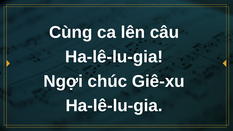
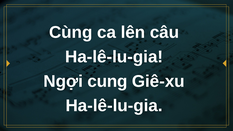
chúc: chúc -> cung
